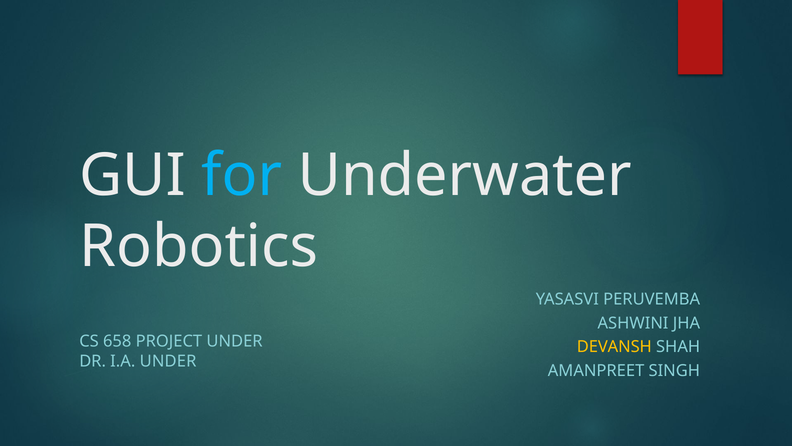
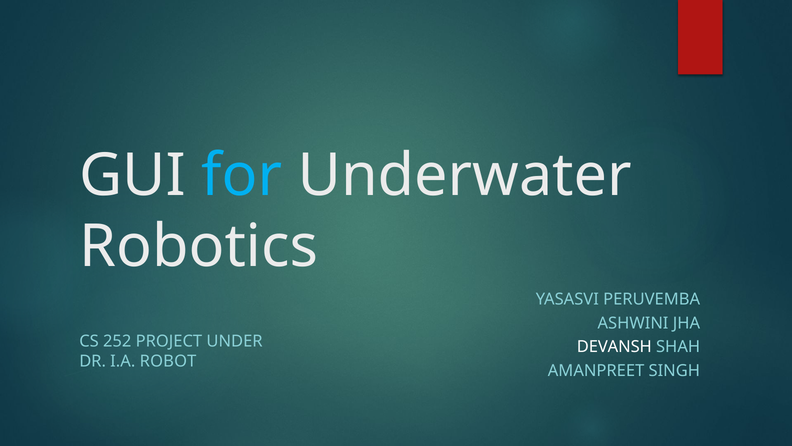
658: 658 -> 252
DEVANSH colour: yellow -> white
I.A UNDER: UNDER -> ROBOT
